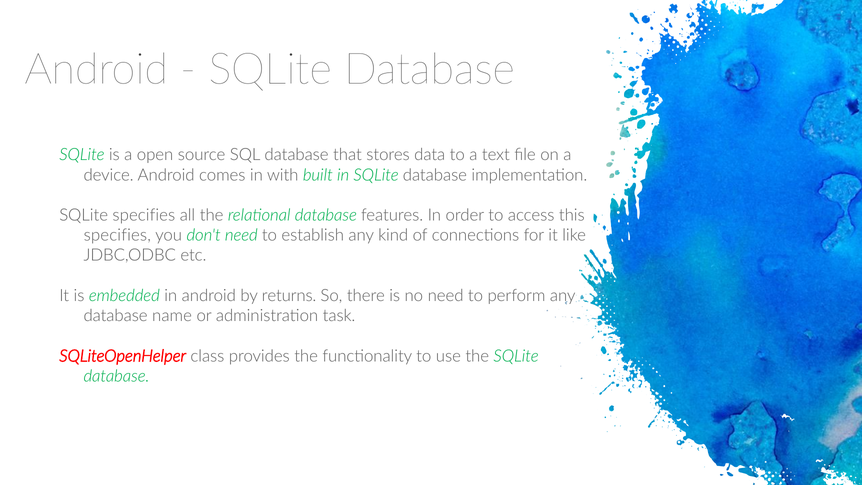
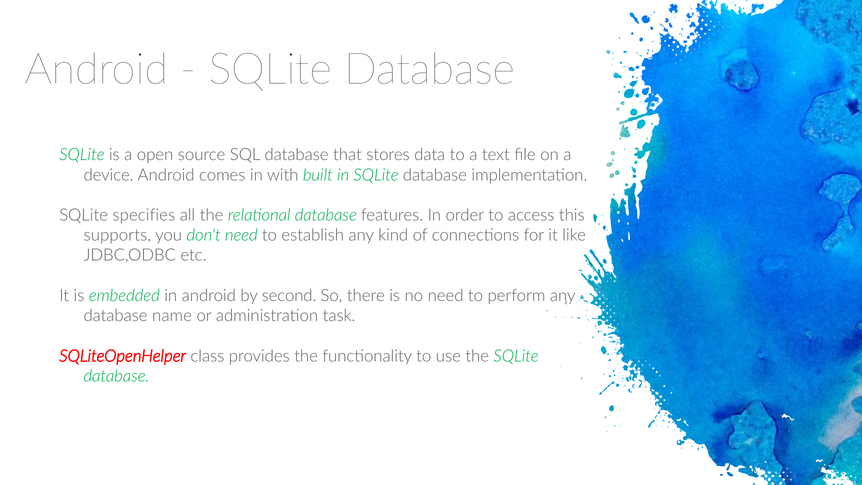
specifies at (117, 235): specifies -> supports
returns: returns -> second
